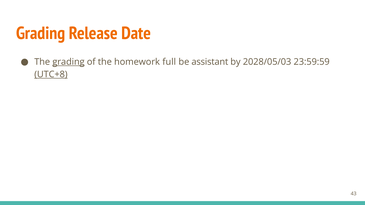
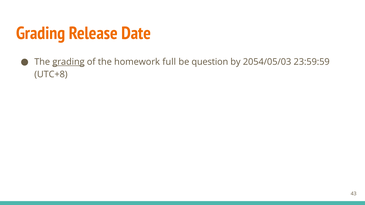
assistant: assistant -> question
2028/05/03: 2028/05/03 -> 2054/05/03
UTC+8 underline: present -> none
